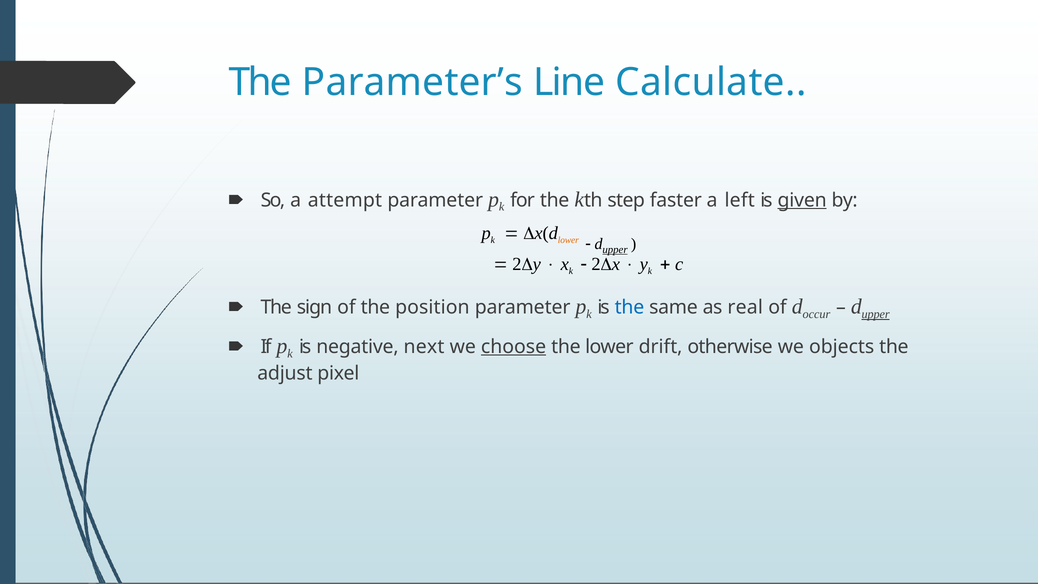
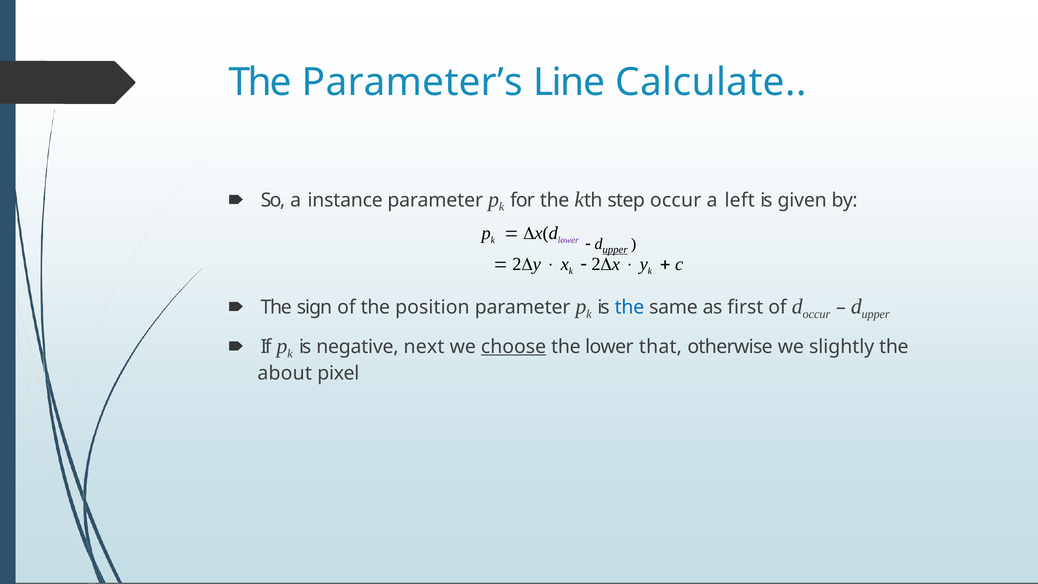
attempt: attempt -> instance
step faster: faster -> occur
given underline: present -> none
lower at (568, 240) colour: orange -> purple
real: real -> first
upper at (876, 314) underline: present -> none
drift: drift -> that
objects: objects -> slightly
adjust: adjust -> about
